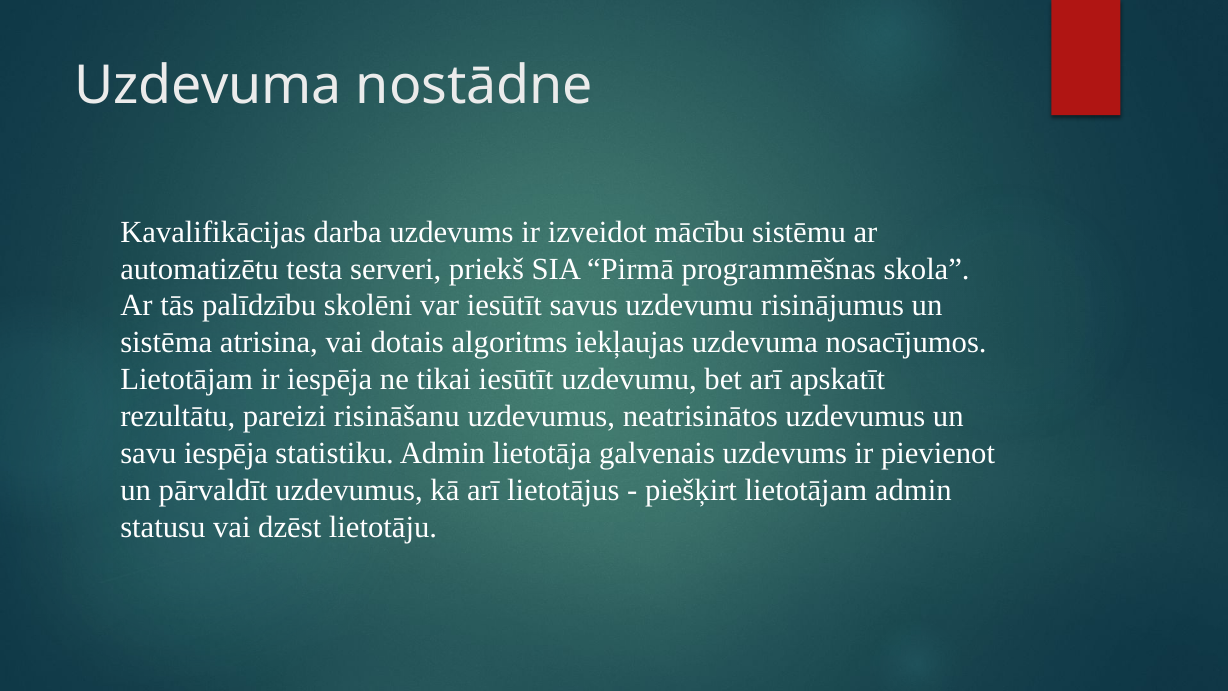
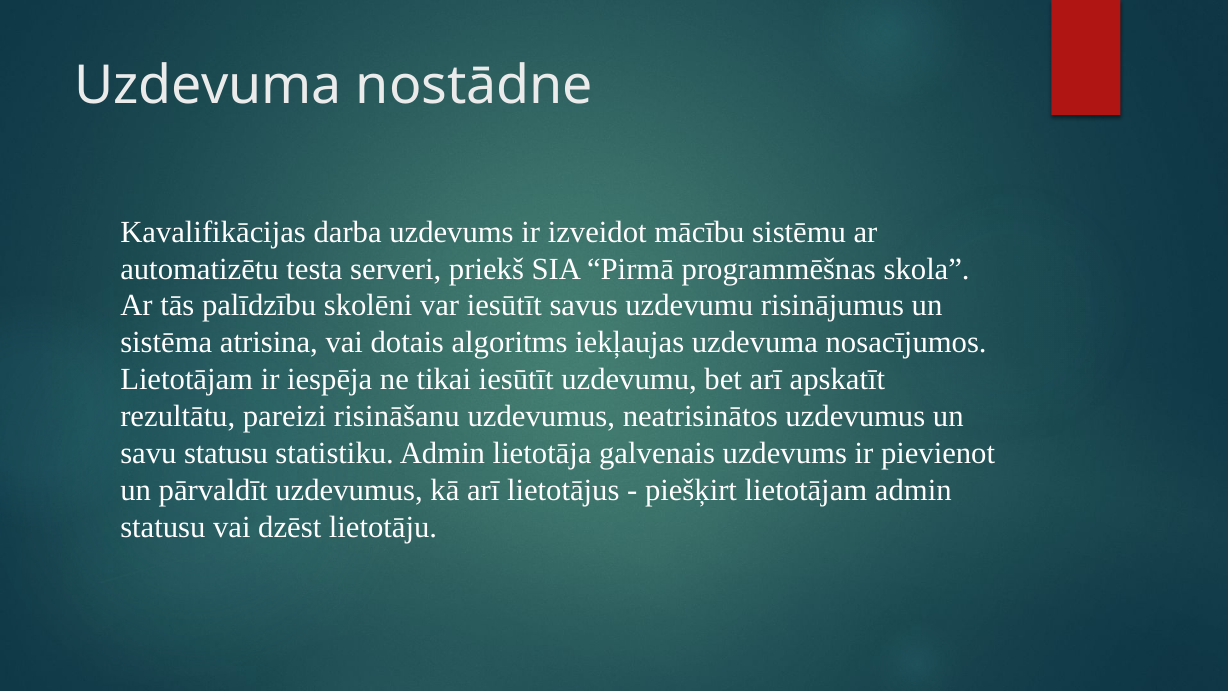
savu iespēja: iespēja -> statusu
